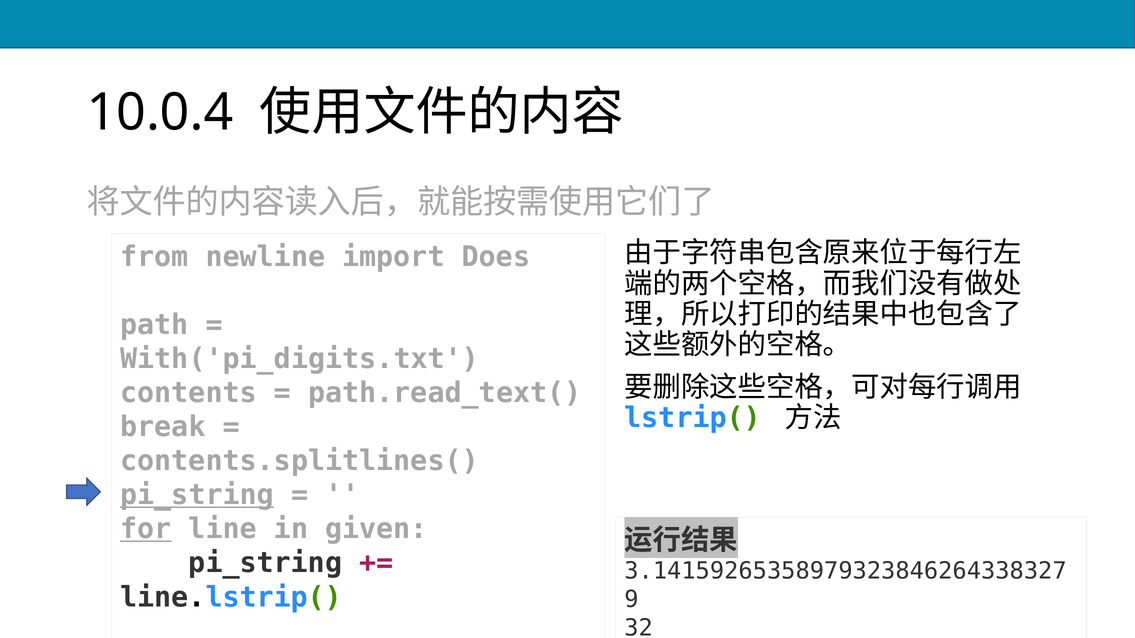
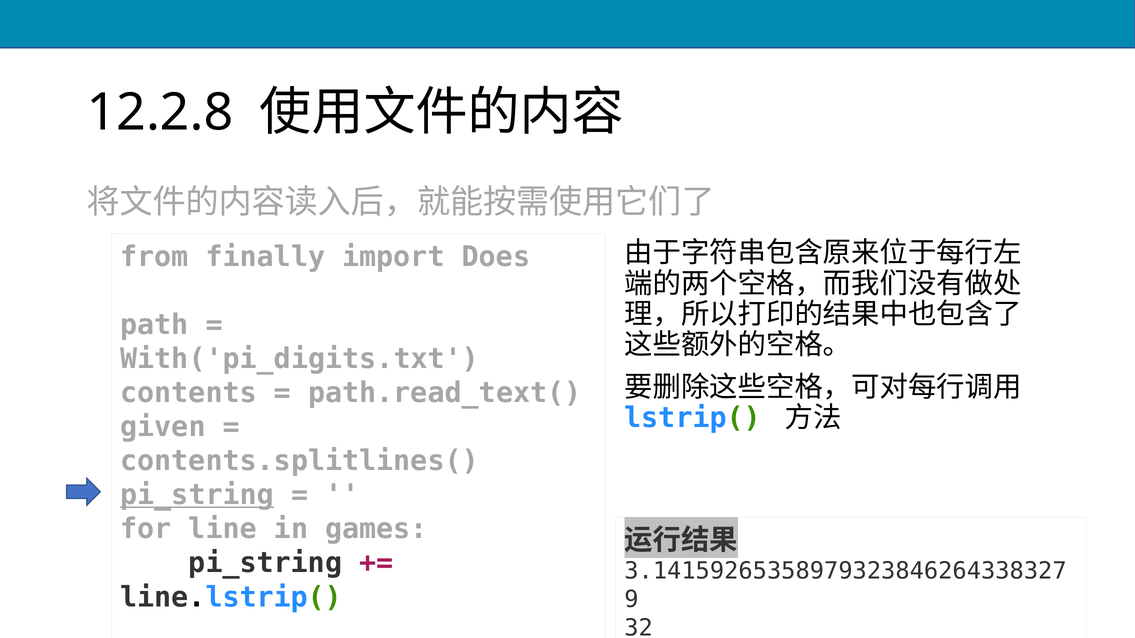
10.0.4: 10.0.4 -> 12.2.8
newline: newline -> finally
break: break -> given
for underline: present -> none
given: given -> games
